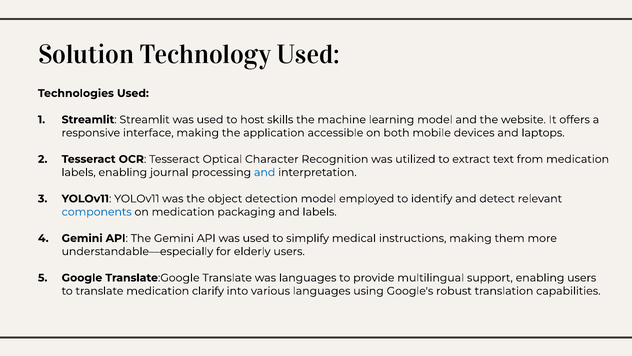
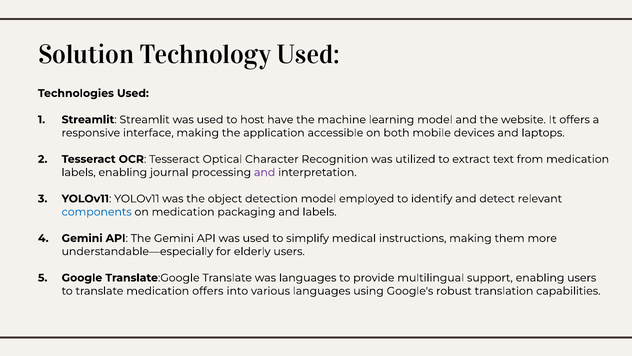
skills: skills -> have
and at (265, 172) colour: blue -> purple
medication clarify: clarify -> offers
